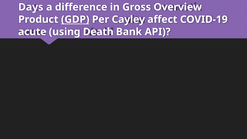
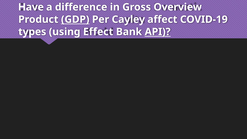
Days: Days -> Have
acute: acute -> types
Death: Death -> Effect
API underline: none -> present
